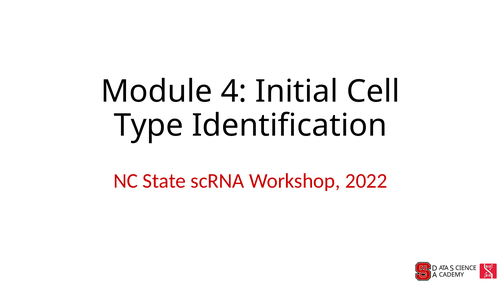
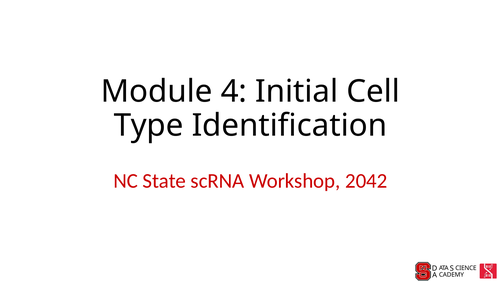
2022: 2022 -> 2042
